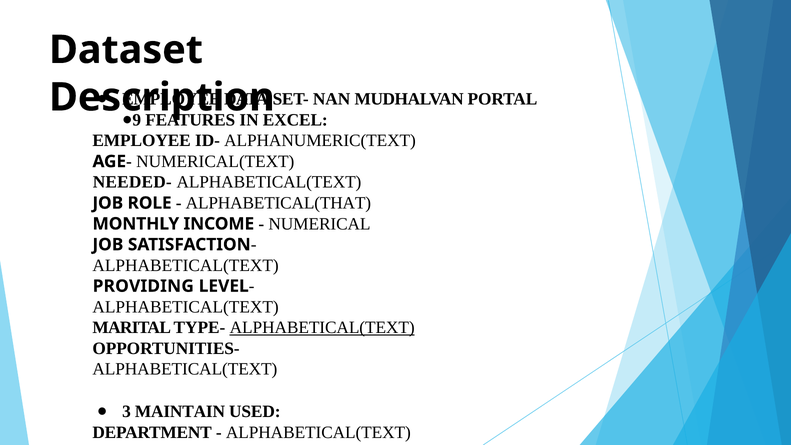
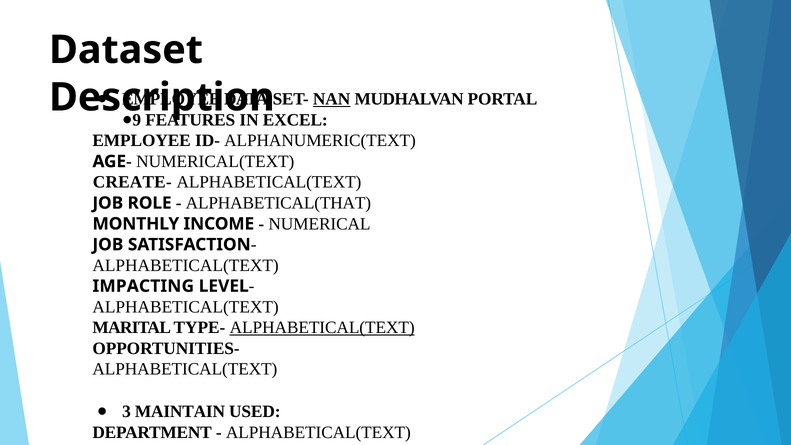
NAN underline: none -> present
NEEDED-: NEEDED- -> CREATE-
PROVIDING: PROVIDING -> IMPACTING
